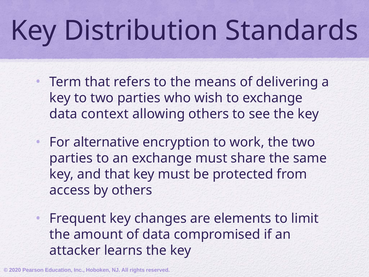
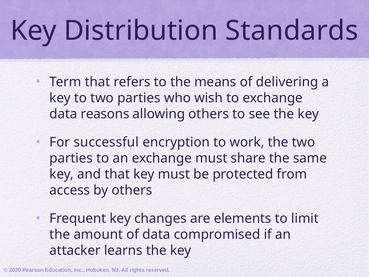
context: context -> reasons
alternative: alternative -> successful
